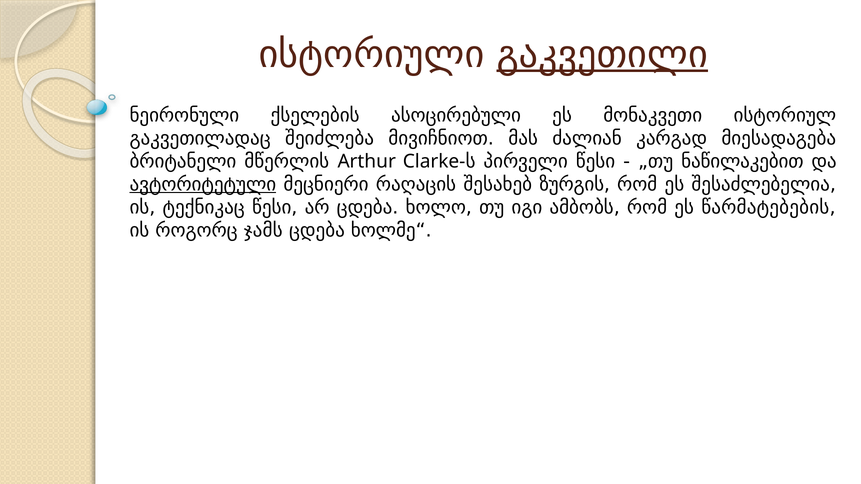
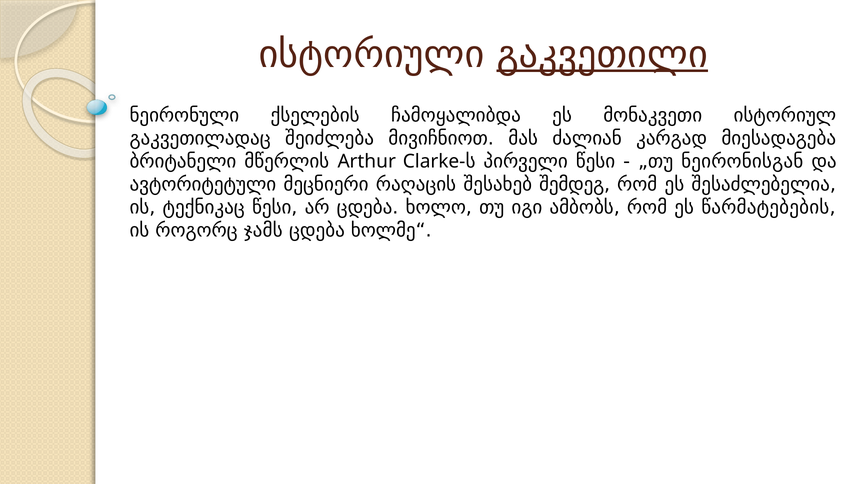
ასოცირებული: ასოცირებული -> ჩამოყალიბდა
ნაწილაკებით: ნაწილაკებით -> ნეირონისგან
ავტორიტეტული underline: present -> none
ზურგის: ზურგის -> შემდეგ
